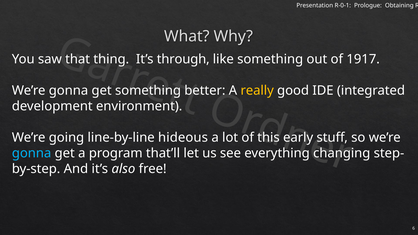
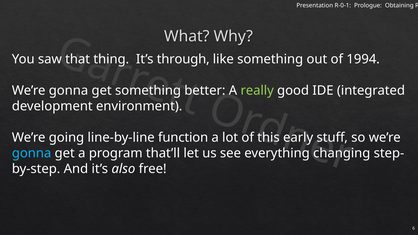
1917: 1917 -> 1994
really colour: yellow -> light green
hideous: hideous -> function
